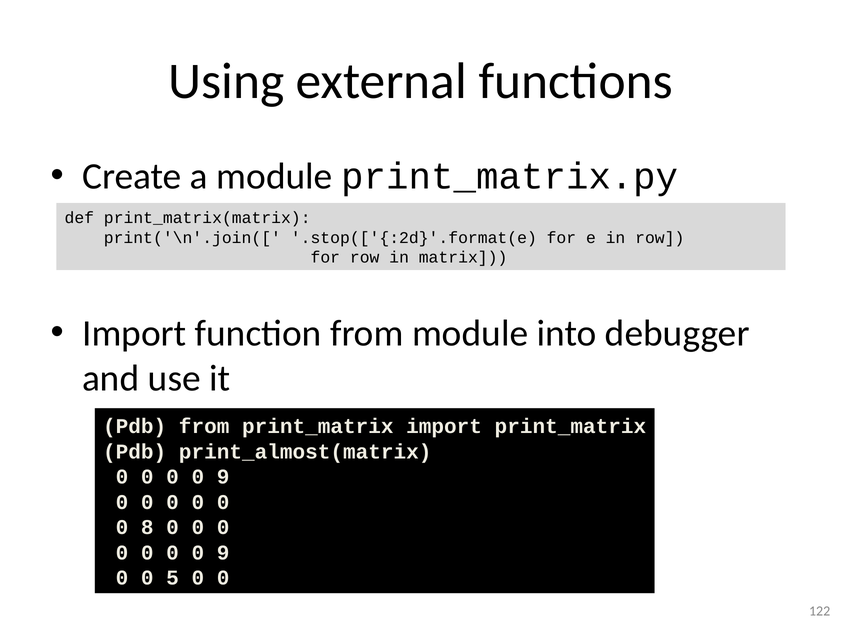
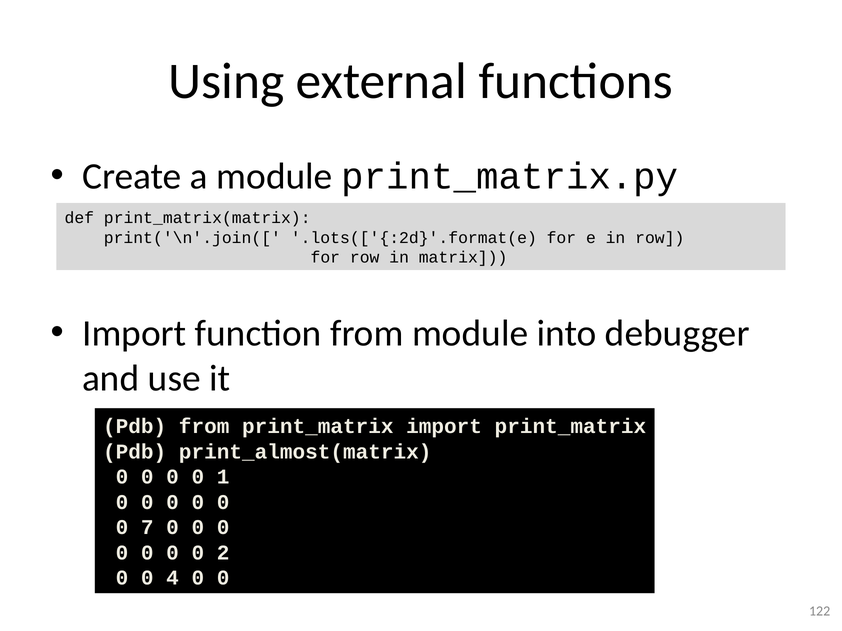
.stop(['{:2d}'.format(e: .stop(['{:2d}'.format(e -> .lots(['{:2d}'.format(e
9 at (223, 477): 9 -> 1
8: 8 -> 7
9 at (223, 553): 9 -> 2
5: 5 -> 4
